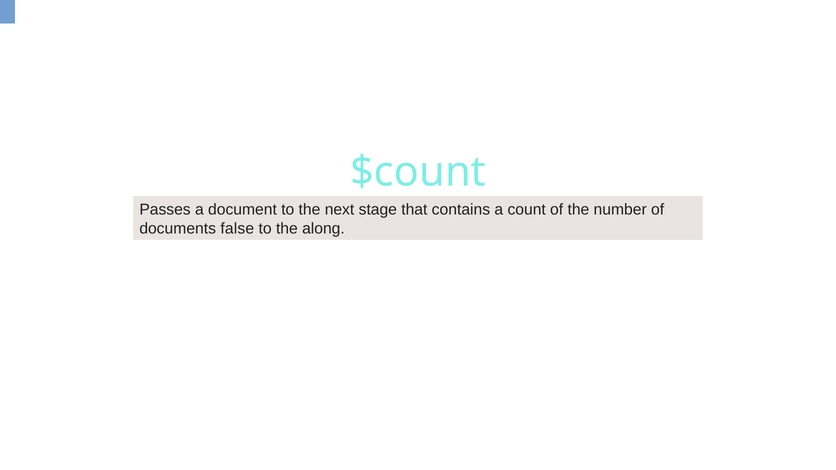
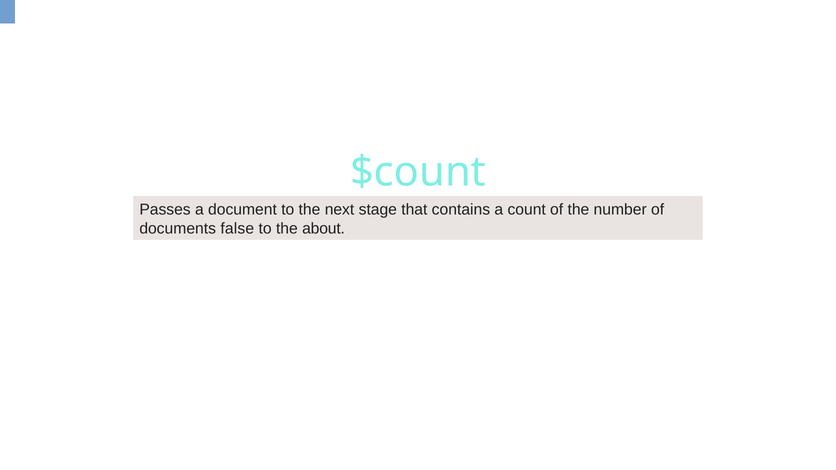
along: along -> about
